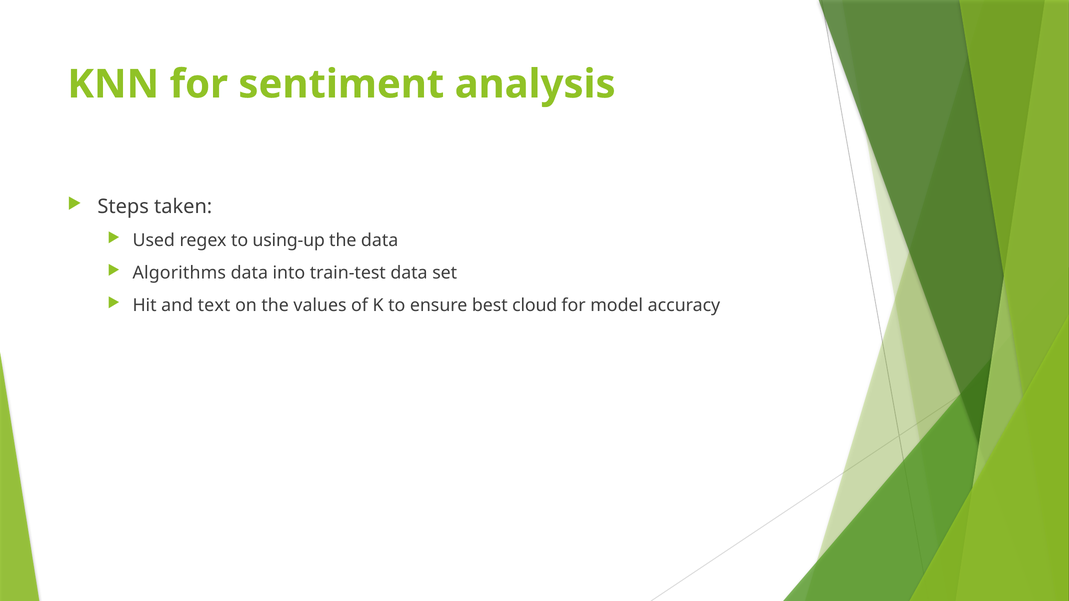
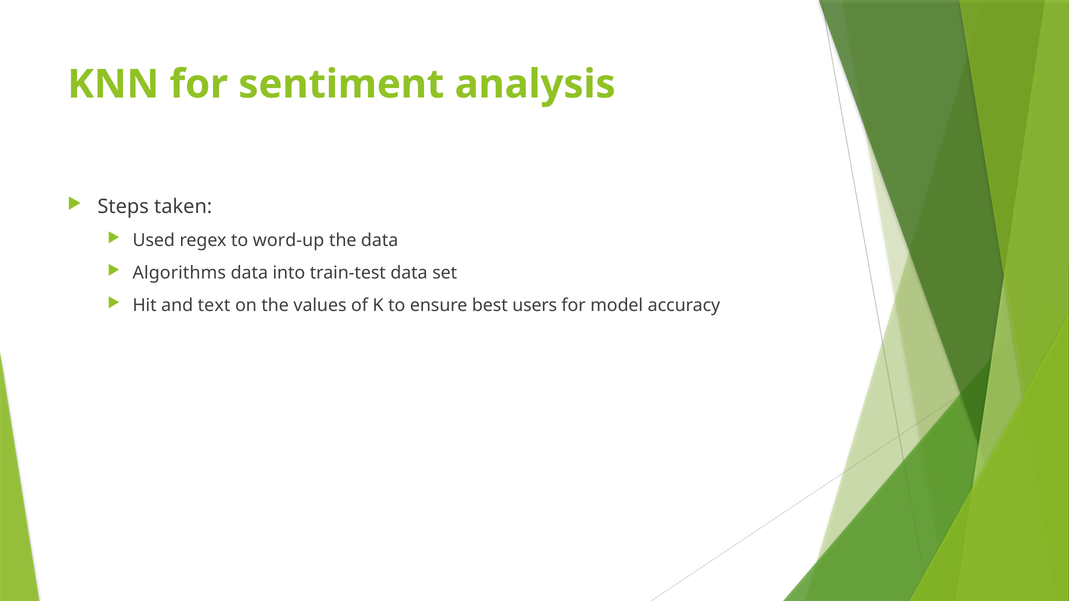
using-up: using-up -> word-up
cloud: cloud -> users
